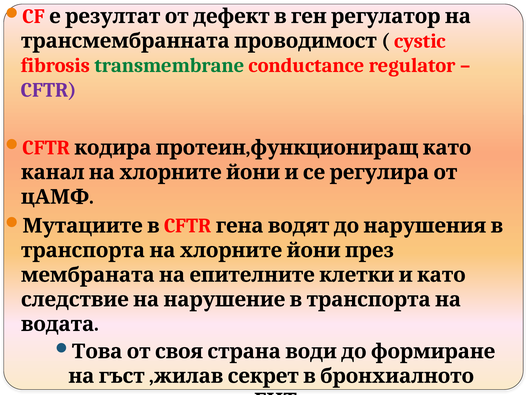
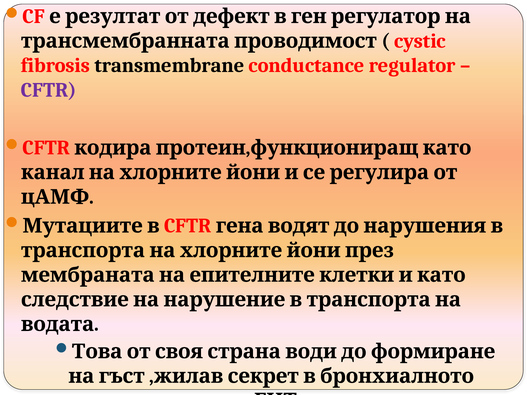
transmembrane colour: green -> black
